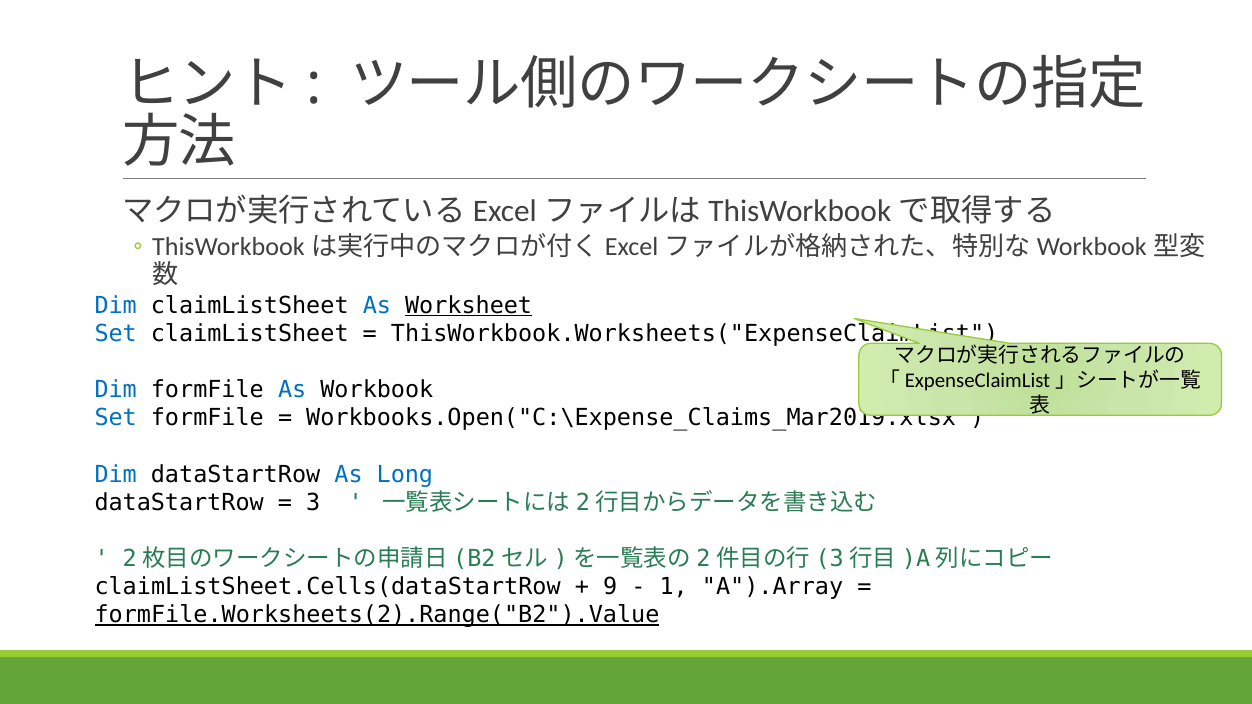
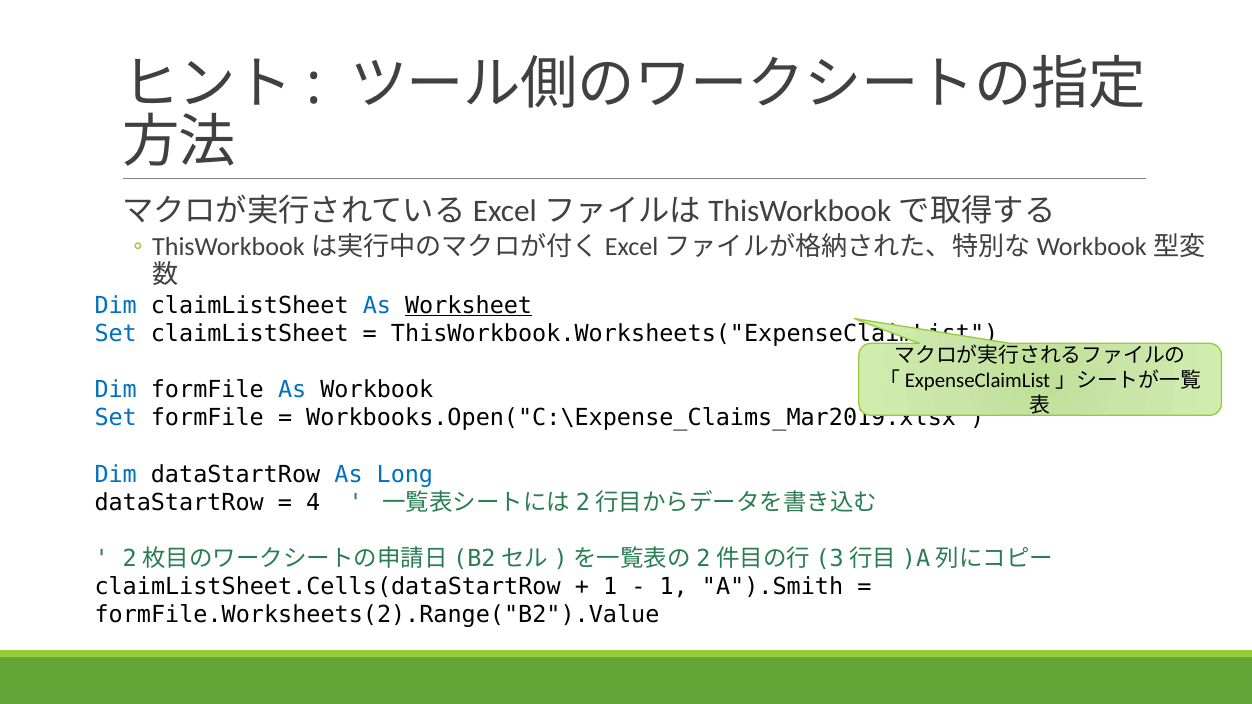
3: 3 -> 4
9 at (610, 587): 9 -> 1
A").Array: A").Array -> A").Smith
formFile.Worksheets(2).Range("B2").Value underline: present -> none
